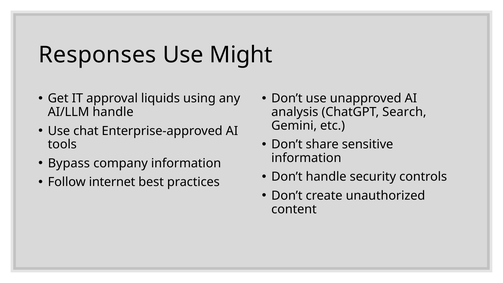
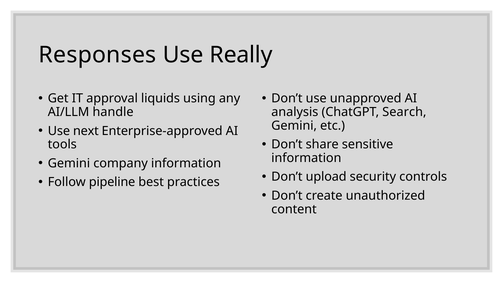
Might: Might -> Really
chat: chat -> next
Bypass at (69, 163): Bypass -> Gemini
Don’t handle: handle -> upload
internet: internet -> pipeline
